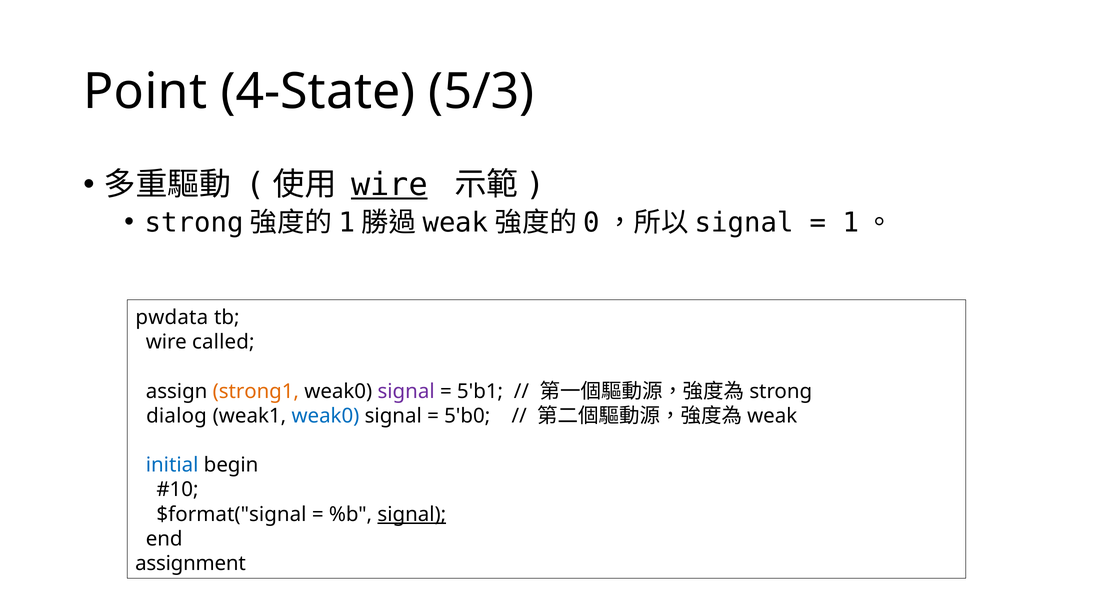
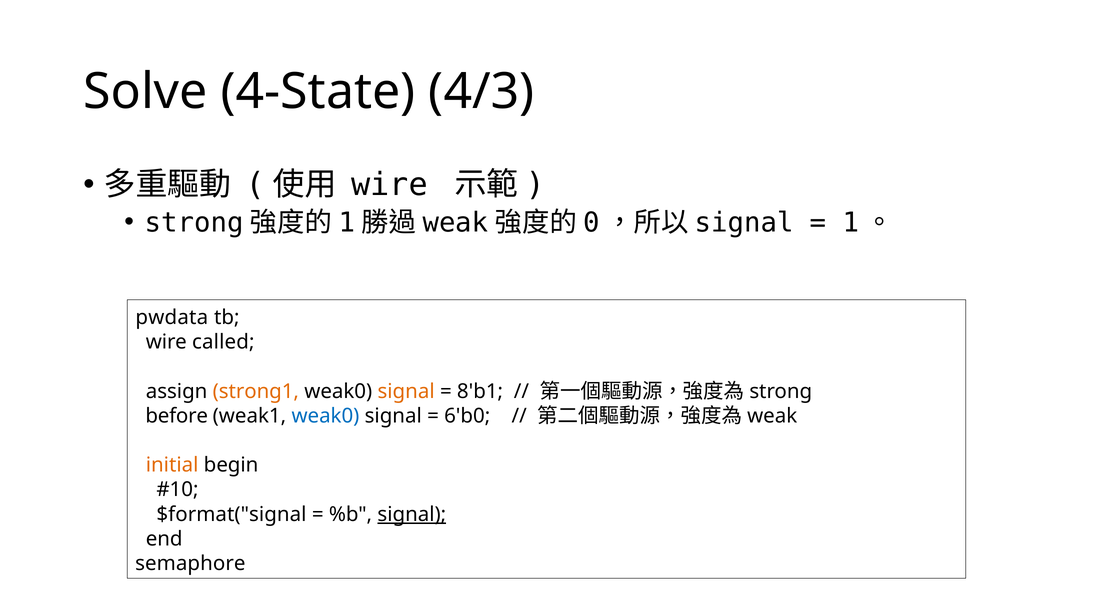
Point: Point -> Solve
5/3: 5/3 -> 4/3
wire at (389, 185) underline: present -> none
signal at (406, 391) colour: purple -> orange
5'b1: 5'b1 -> 8'b1
dialog: dialog -> before
5'b0: 5'b0 -> 6'b0
initial colour: blue -> orange
assignment: assignment -> semaphore
